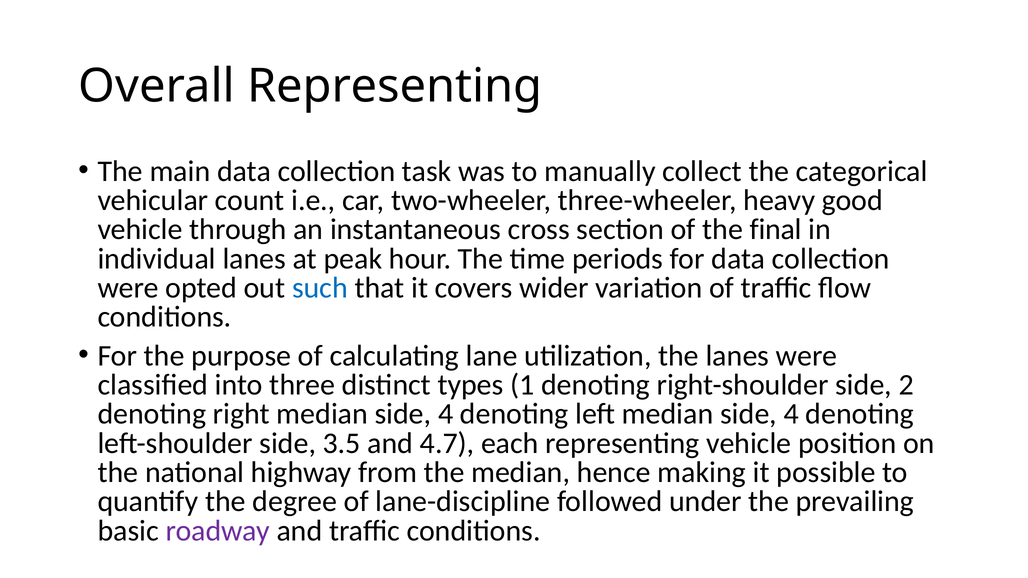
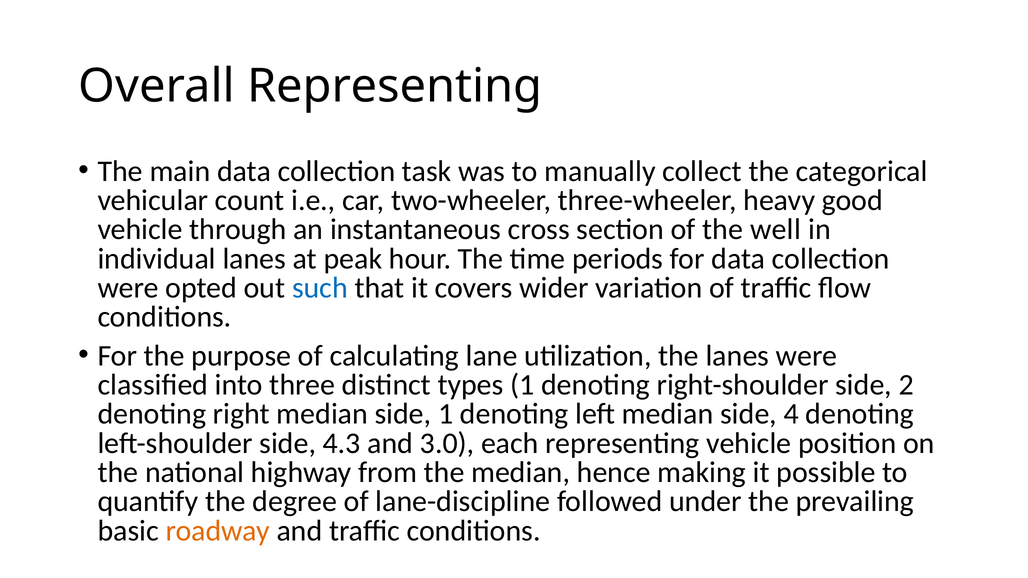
final: final -> well
right median side 4: 4 -> 1
3.5: 3.5 -> 4.3
4.7: 4.7 -> 3.0
roadway colour: purple -> orange
